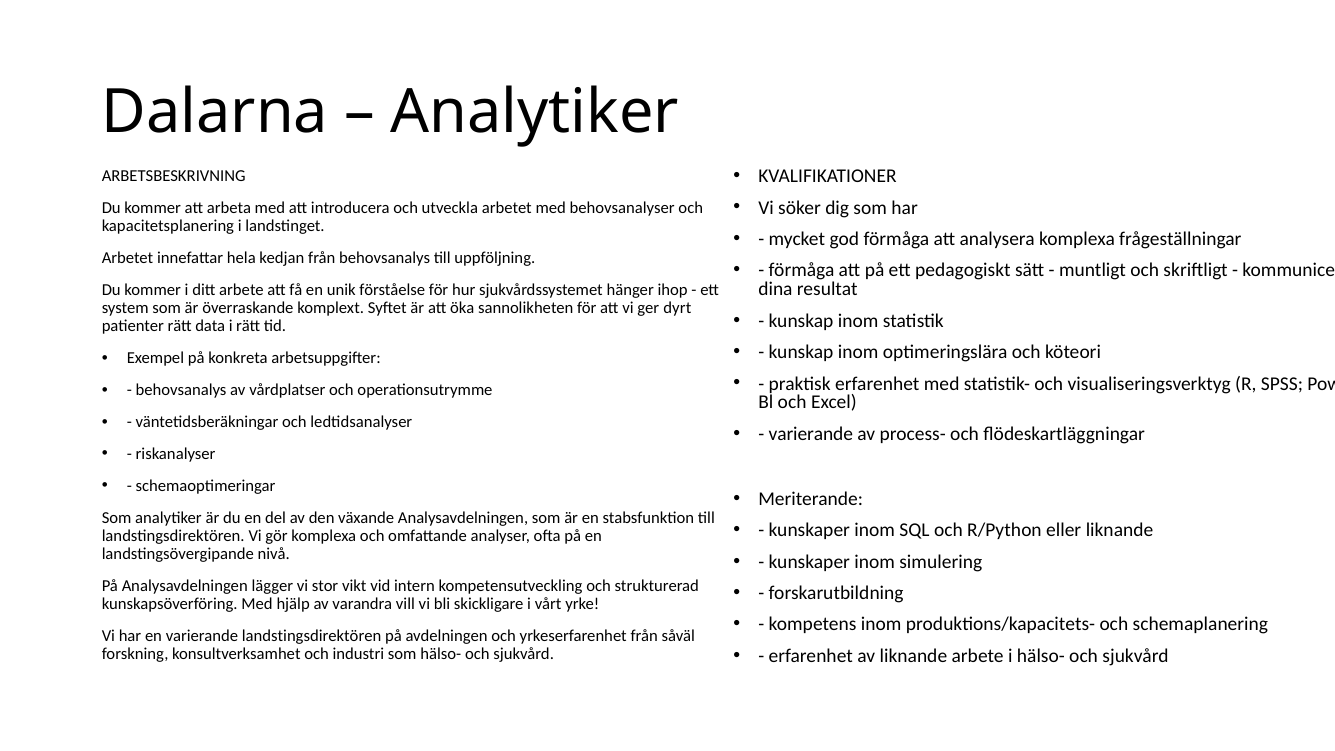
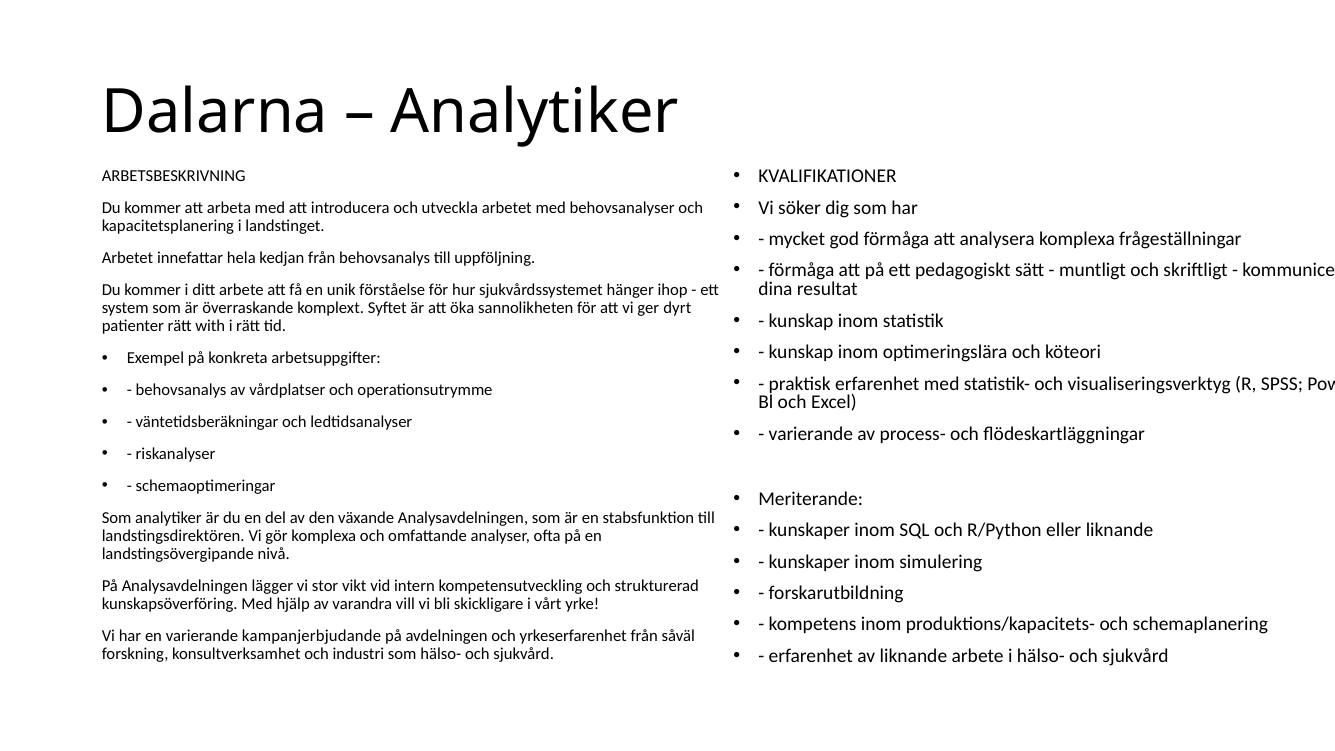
data: data -> with
varierande landstingsdirektören: landstingsdirektören -> kampanjerbjudande
